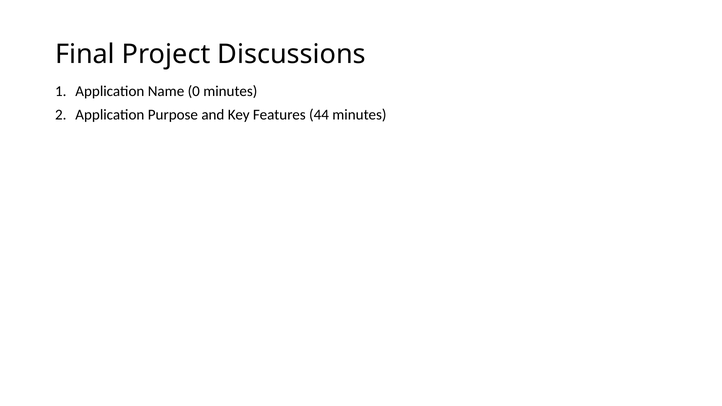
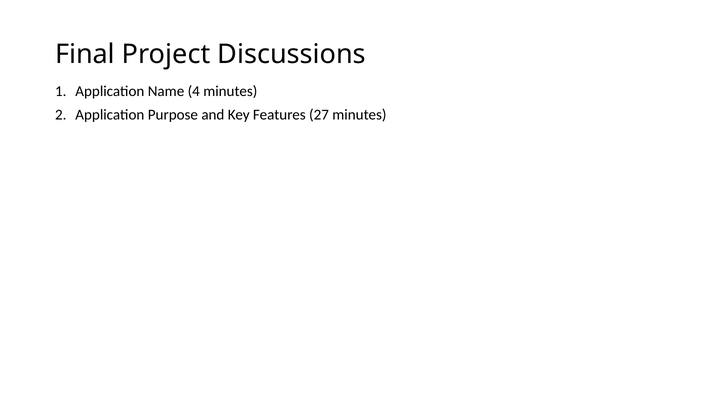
0: 0 -> 4
44: 44 -> 27
